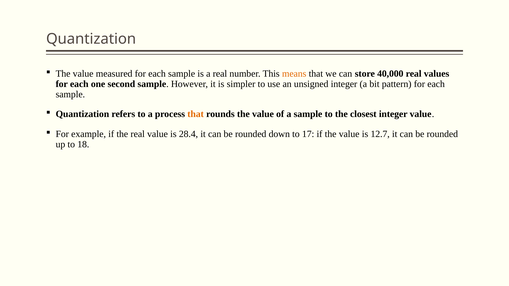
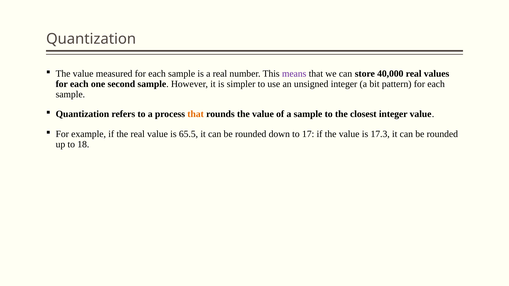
means colour: orange -> purple
28.4: 28.4 -> 65.5
12.7: 12.7 -> 17.3
